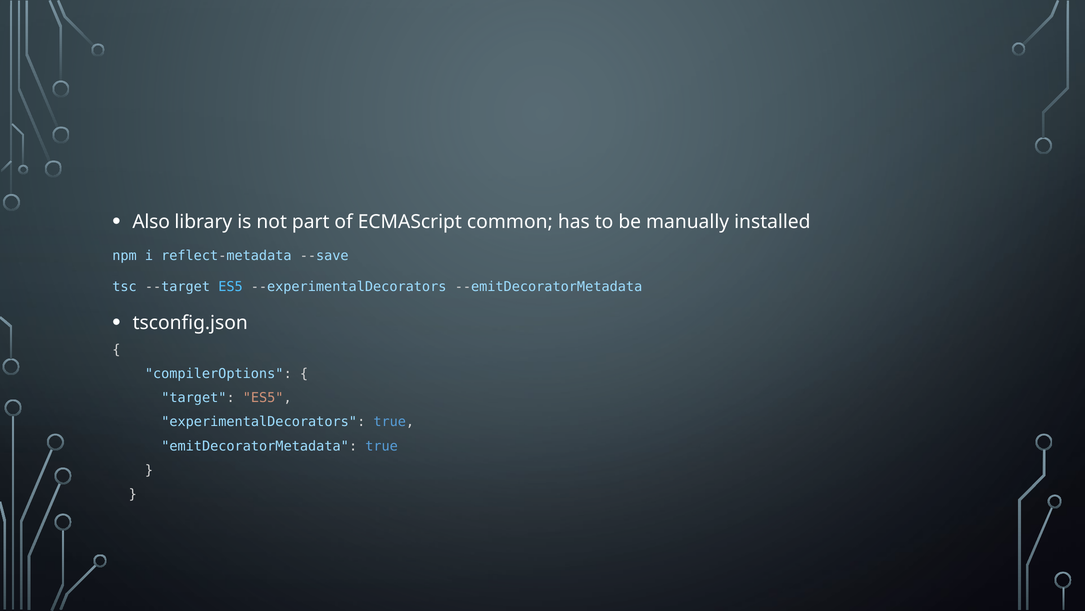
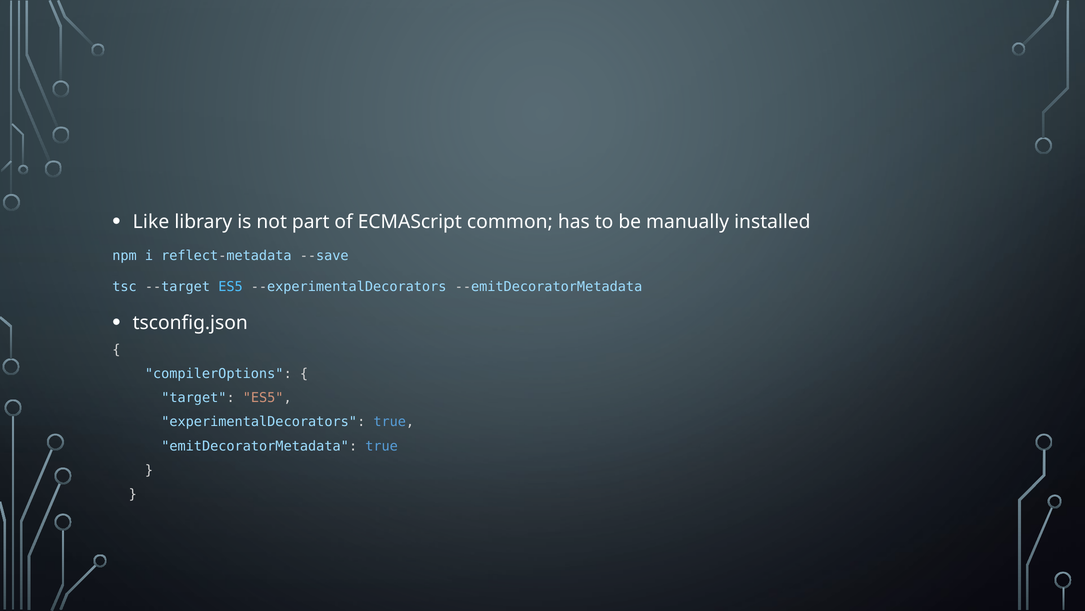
Also: Also -> Like
